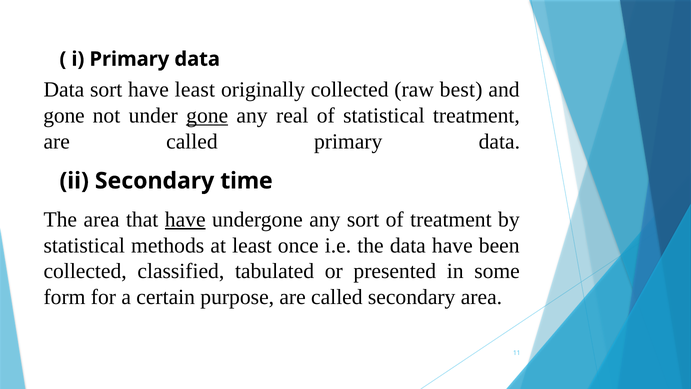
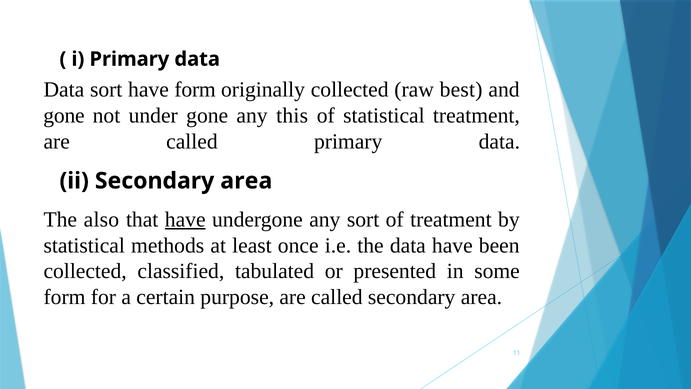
have least: least -> form
gone at (207, 116) underline: present -> none
real: real -> this
ii Secondary time: time -> area
The area: area -> also
